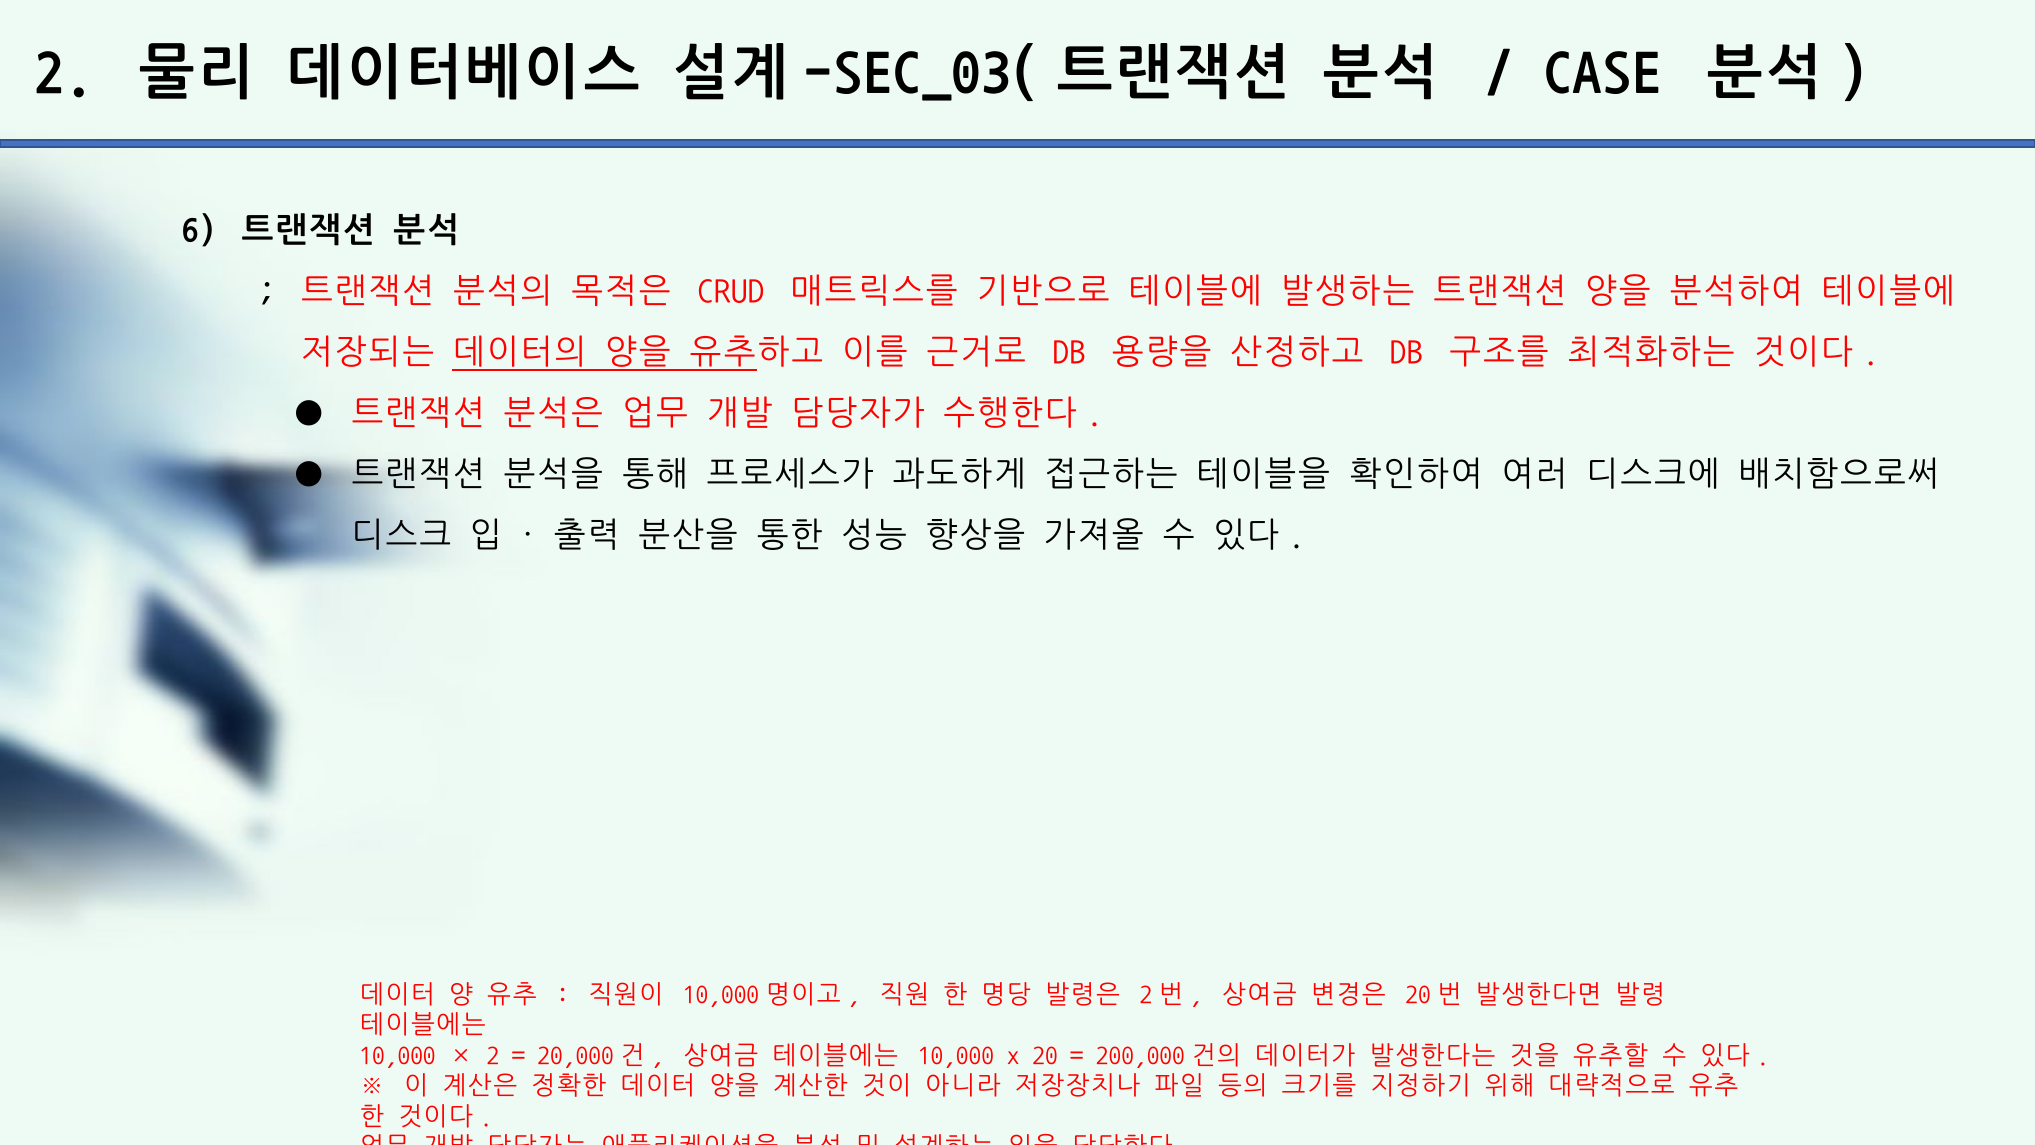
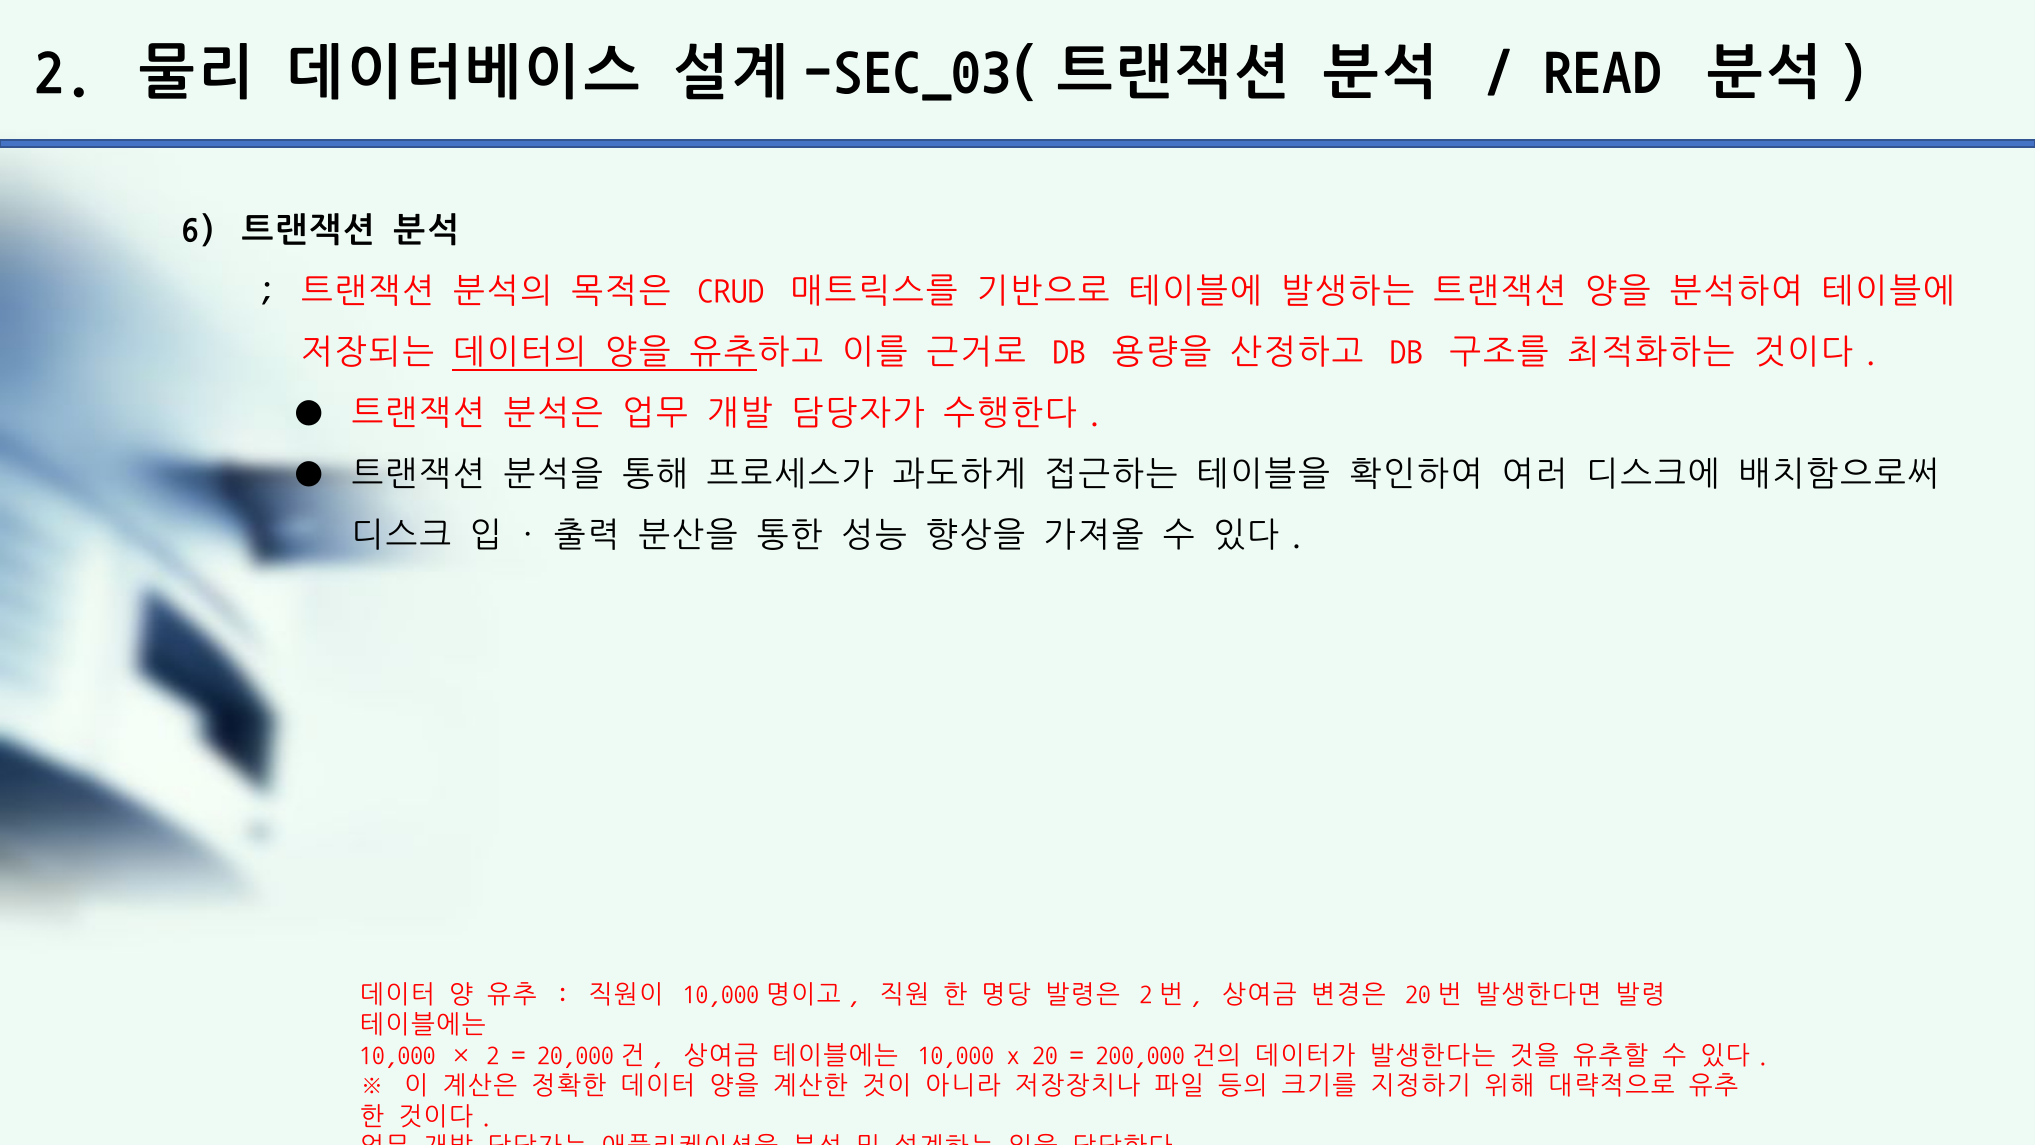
CASE: CASE -> READ
